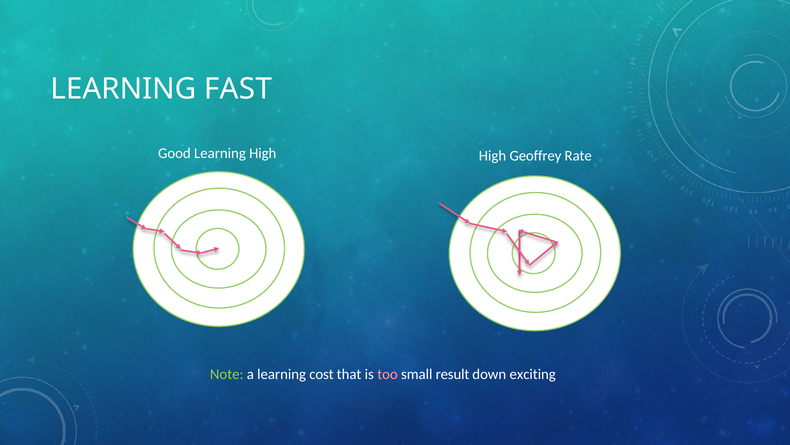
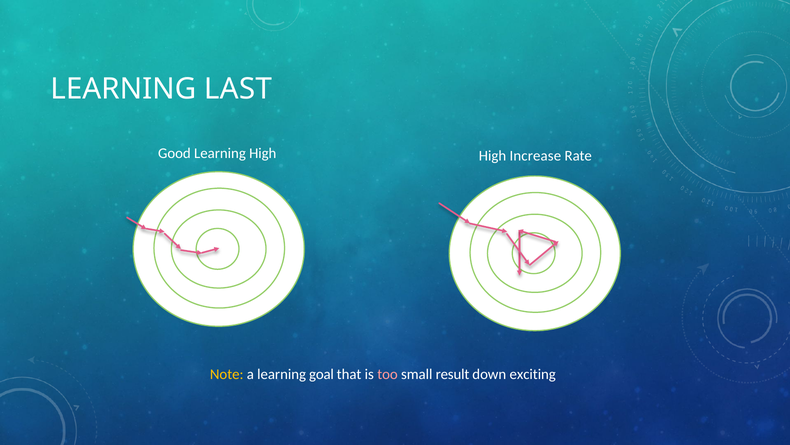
FAST: FAST -> LAST
Geoffrey: Geoffrey -> Increase
Note colour: light green -> yellow
cost: cost -> goal
